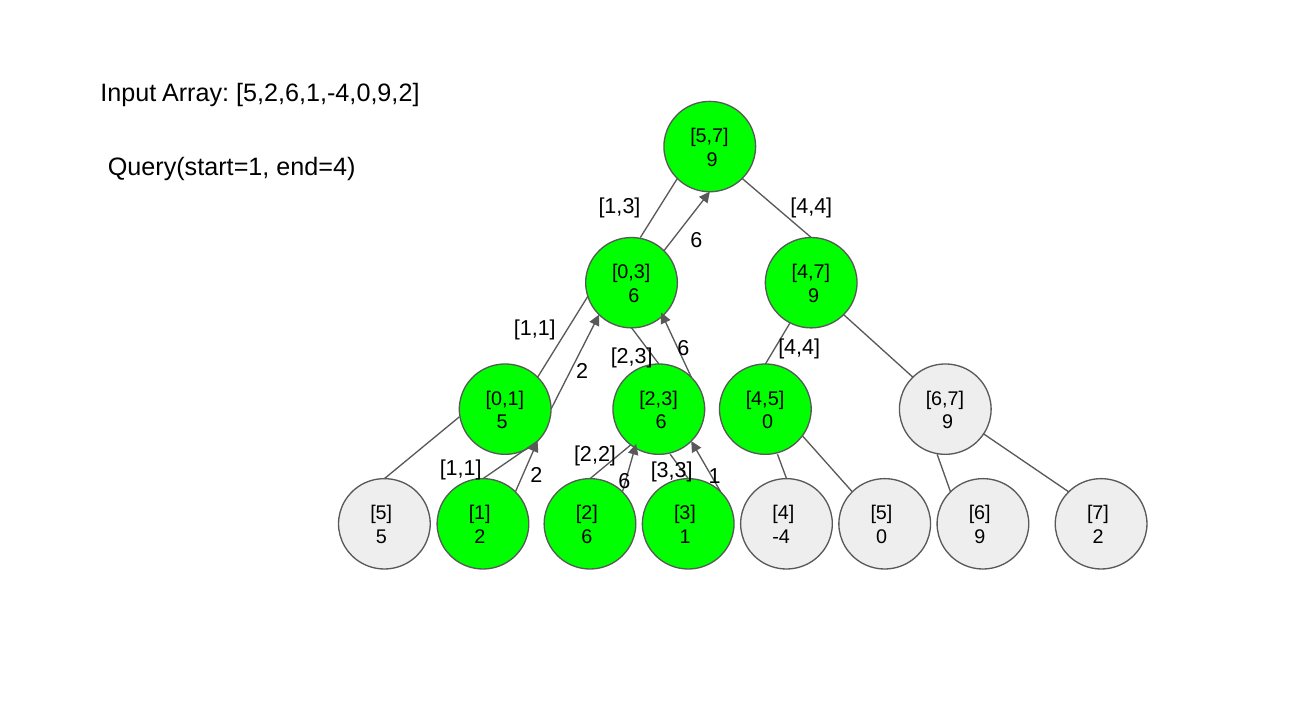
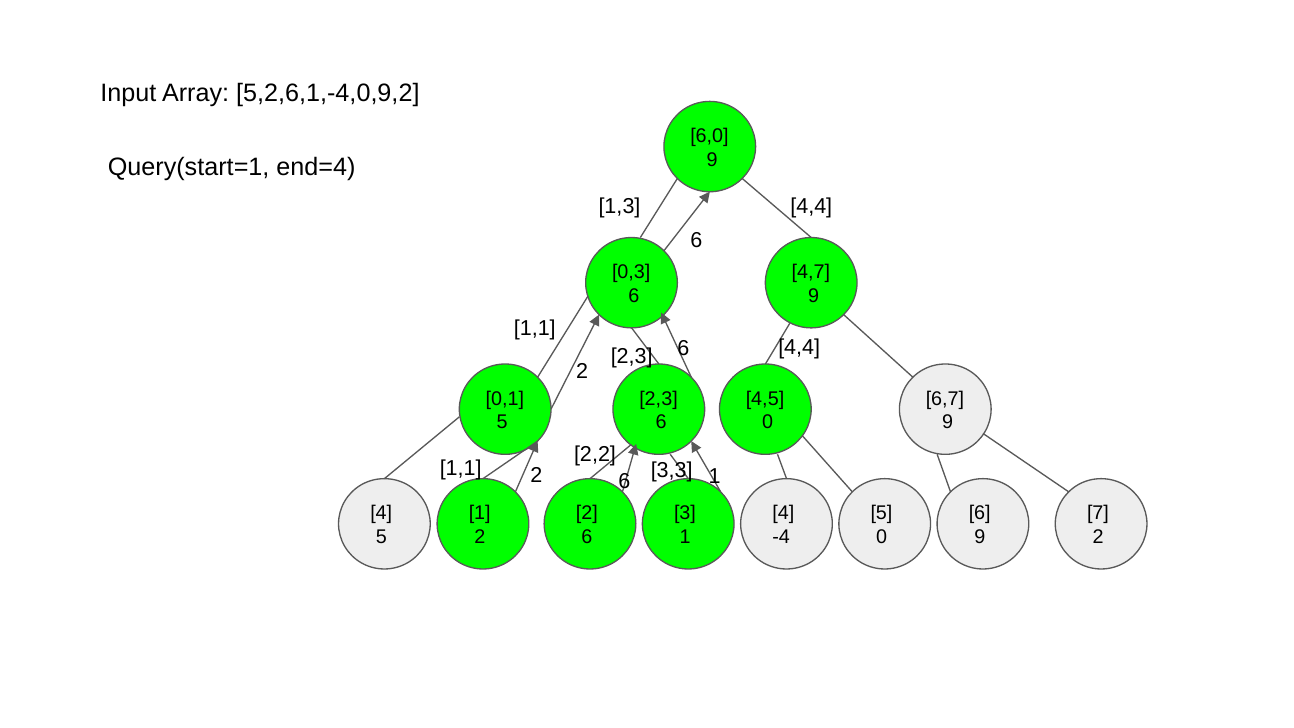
5,7: 5,7 -> 6,0
5 at (381, 513): 5 -> 4
